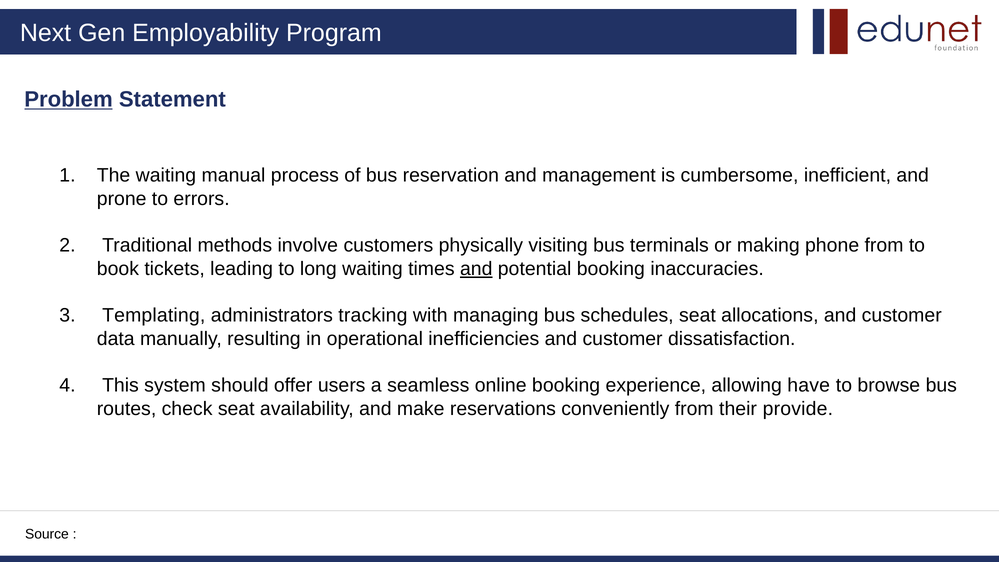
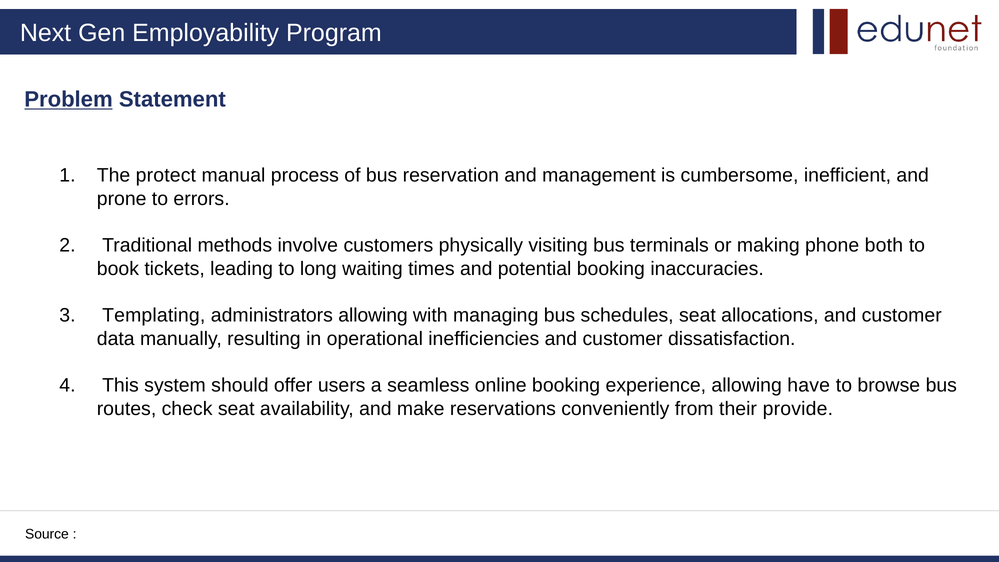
The waiting: waiting -> protect
phone from: from -> both
and at (476, 269) underline: present -> none
administrators tracking: tracking -> allowing
